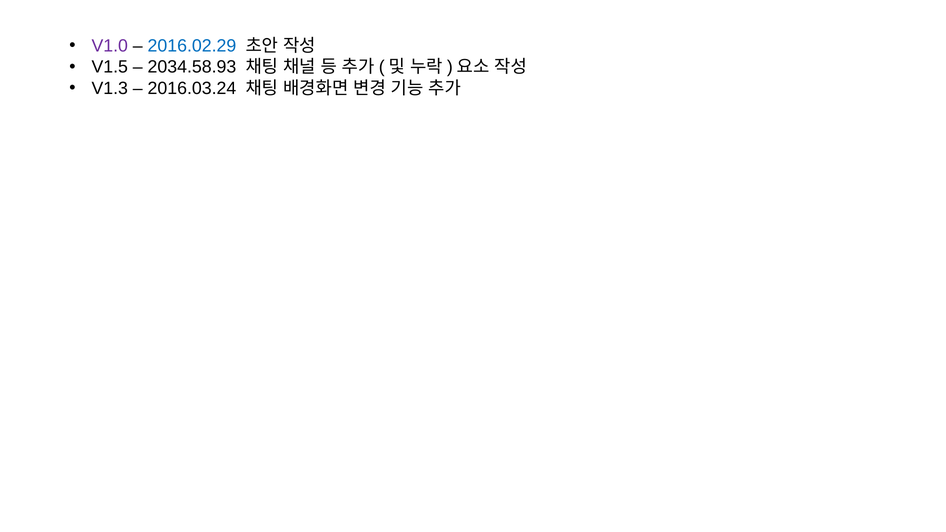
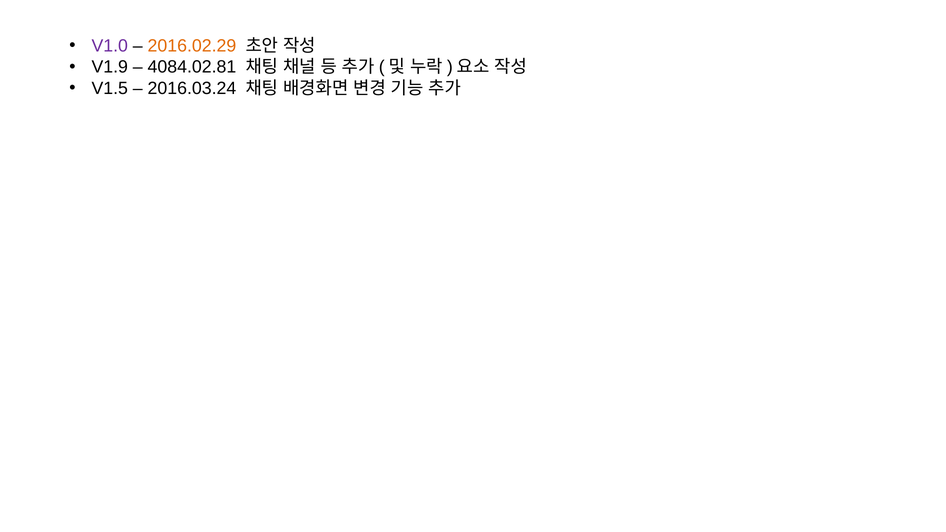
2016.02.29 colour: blue -> orange
V1.5: V1.5 -> V1.9
2034.58.93: 2034.58.93 -> 4084.02.81
V1.3: V1.3 -> V1.5
